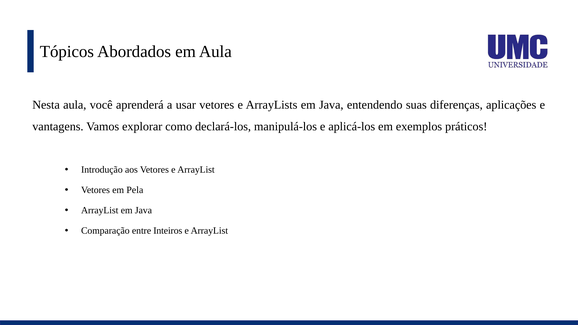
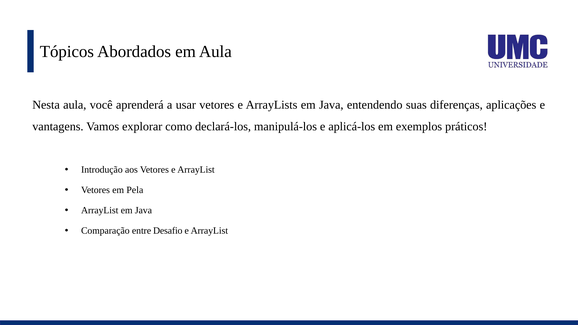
Inteiros: Inteiros -> Desafio
